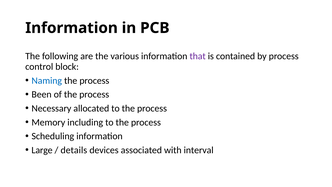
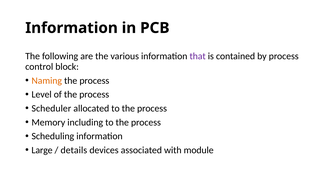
Naming colour: blue -> orange
Been: Been -> Level
Necessary: Necessary -> Scheduler
interval: interval -> module
